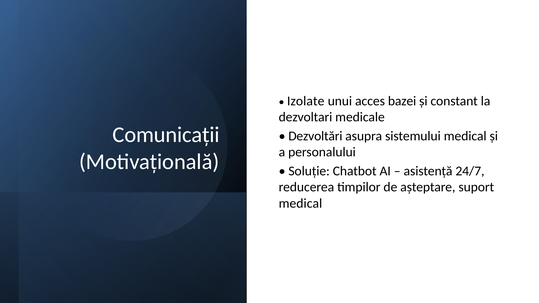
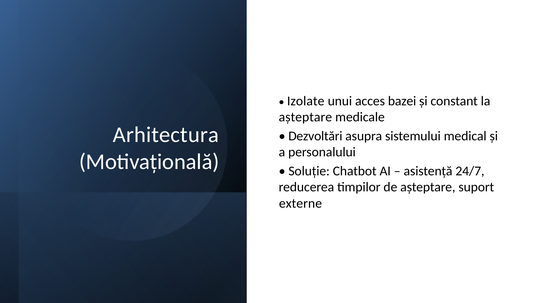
dezvoltari at (305, 117): dezvoltari -> așteptare
Comunicații: Comunicații -> Arhitectura
medical at (300, 203): medical -> externe
